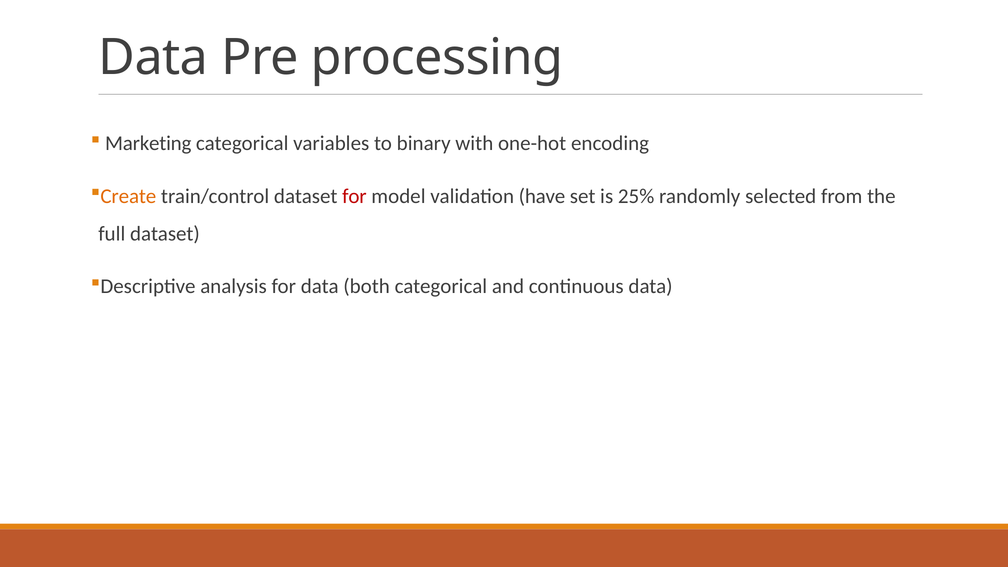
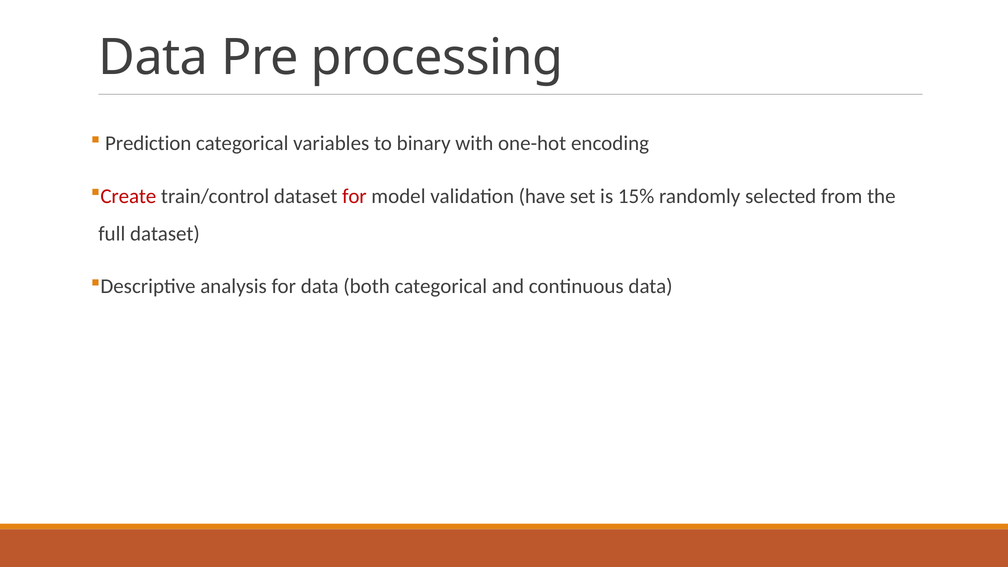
Marketing: Marketing -> Prediction
Create colour: orange -> red
25%: 25% -> 15%
